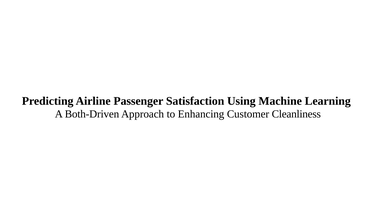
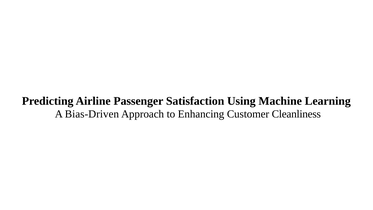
Both-Driven: Both-Driven -> Bias-Driven
